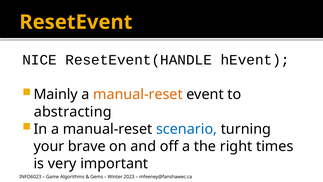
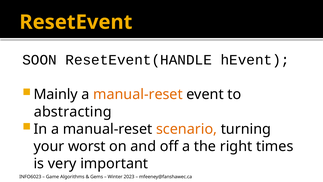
NICE: NICE -> SOON
scenario colour: blue -> orange
brave: brave -> worst
